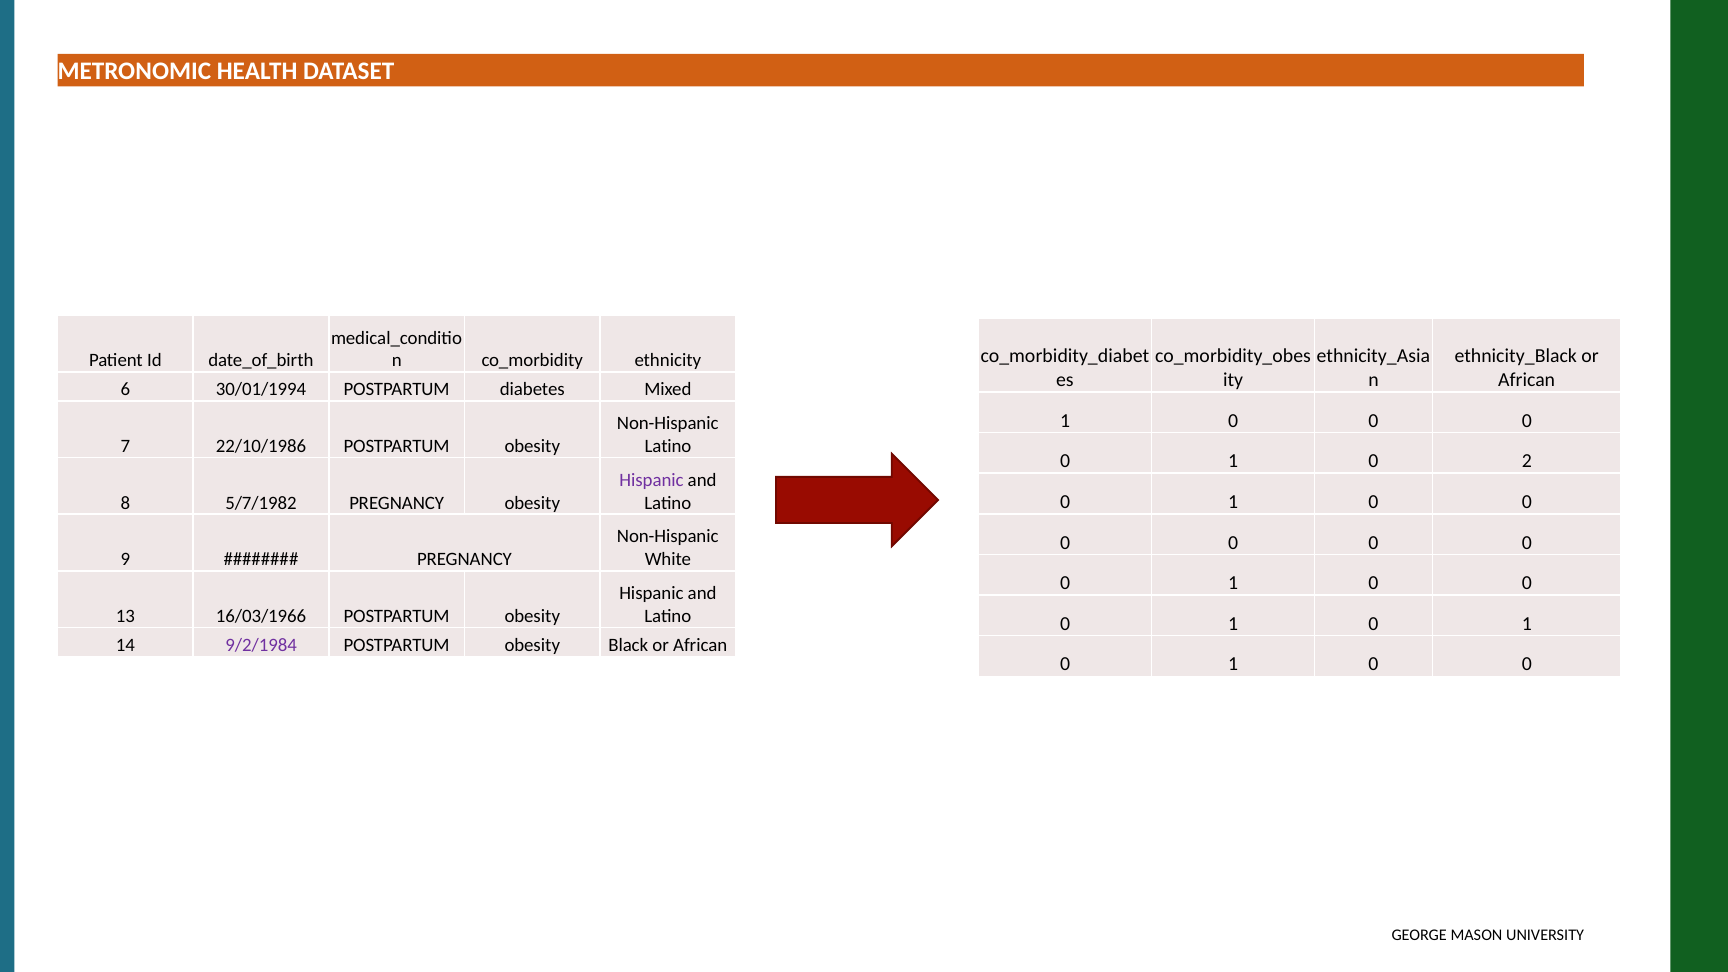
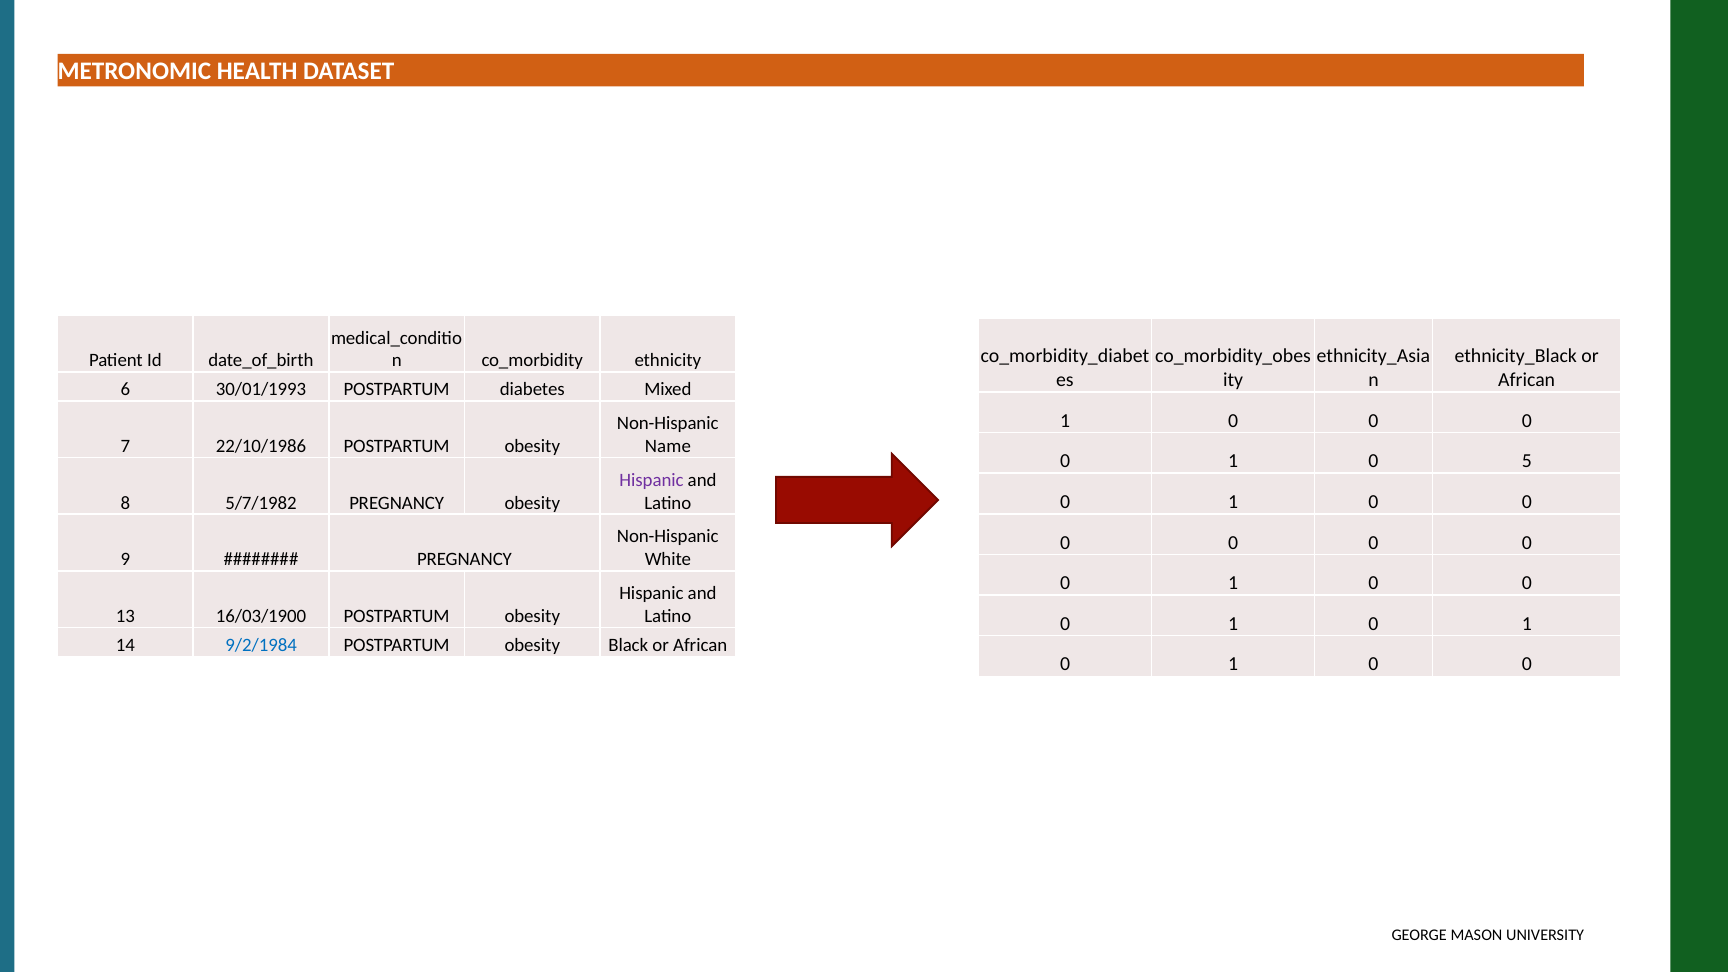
30/01/1994: 30/01/1994 -> 30/01/1993
Latino at (668, 446): Latino -> Name
2: 2 -> 5
16/03/1966: 16/03/1966 -> 16/03/1900
9/2/1984 colour: purple -> blue
